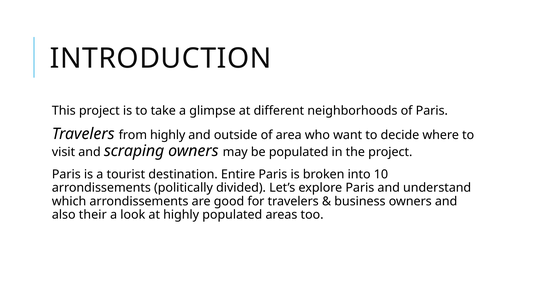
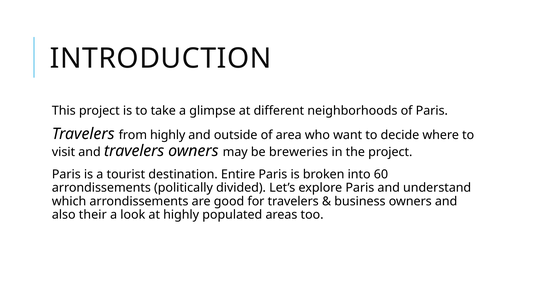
and scraping: scraping -> travelers
be populated: populated -> breweries
10: 10 -> 60
